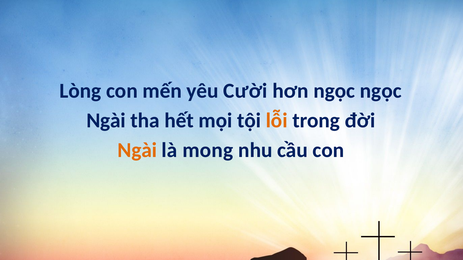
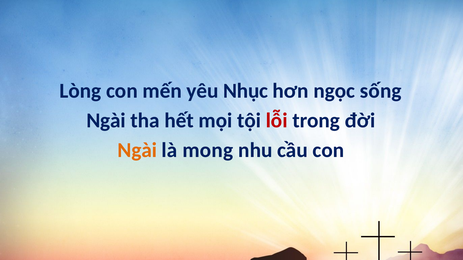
Cười: Cười -> Nhục
ngọc ngọc: ngọc -> sống
lỗi colour: orange -> red
